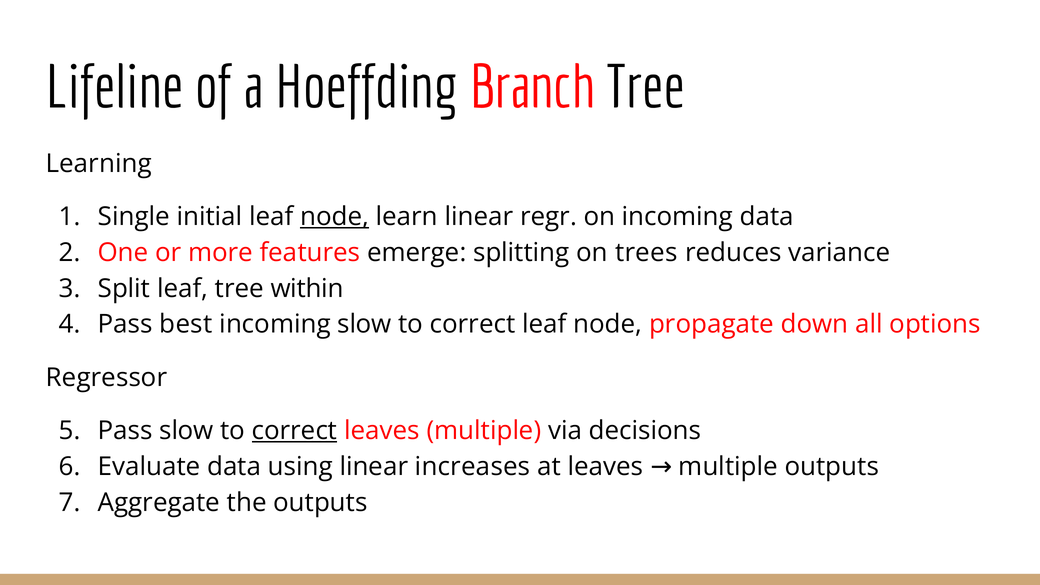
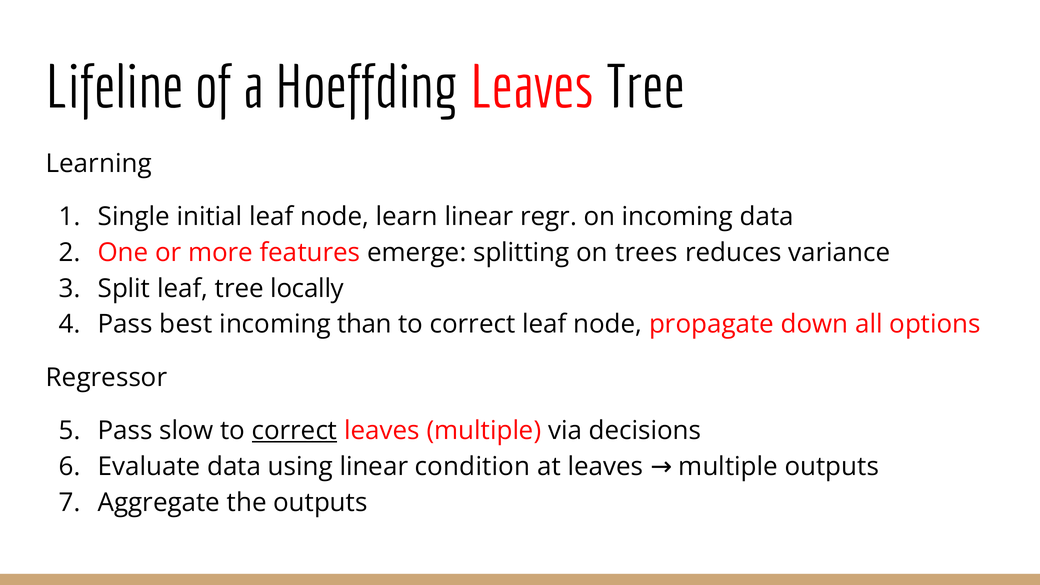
Hoeffding Branch: Branch -> Leaves
node at (335, 217) underline: present -> none
within: within -> locally
incoming slow: slow -> than
increases: increases -> condition
